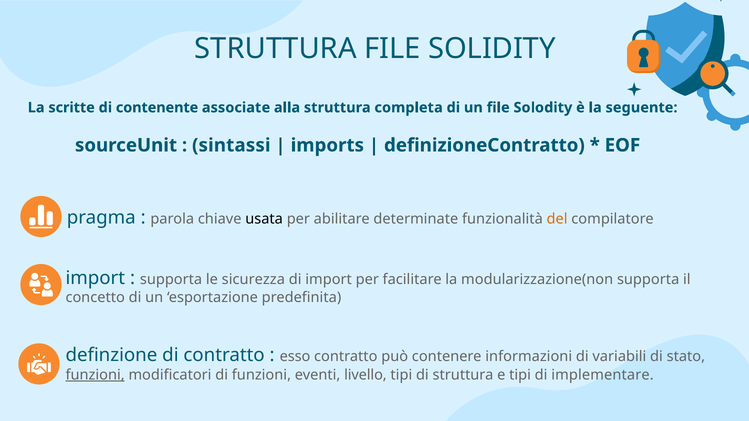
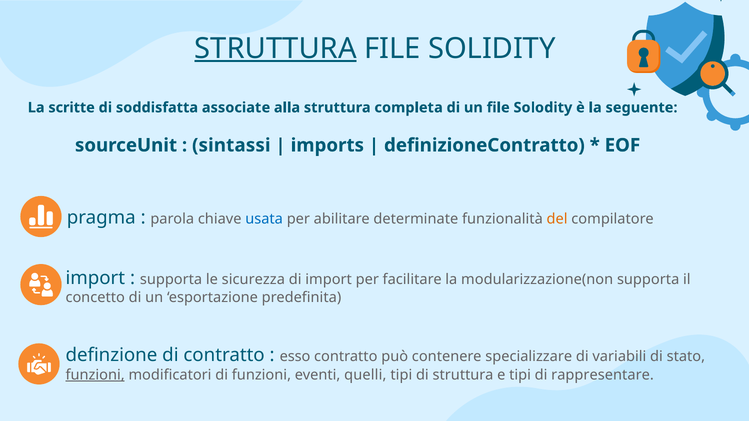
STRUTTURA at (275, 49) underline: none -> present
contenente: contenente -> soddisfatta
usata colour: black -> blue
informazioni: informazioni -> specializzare
livello: livello -> quelli
implementare: implementare -> rappresentare
